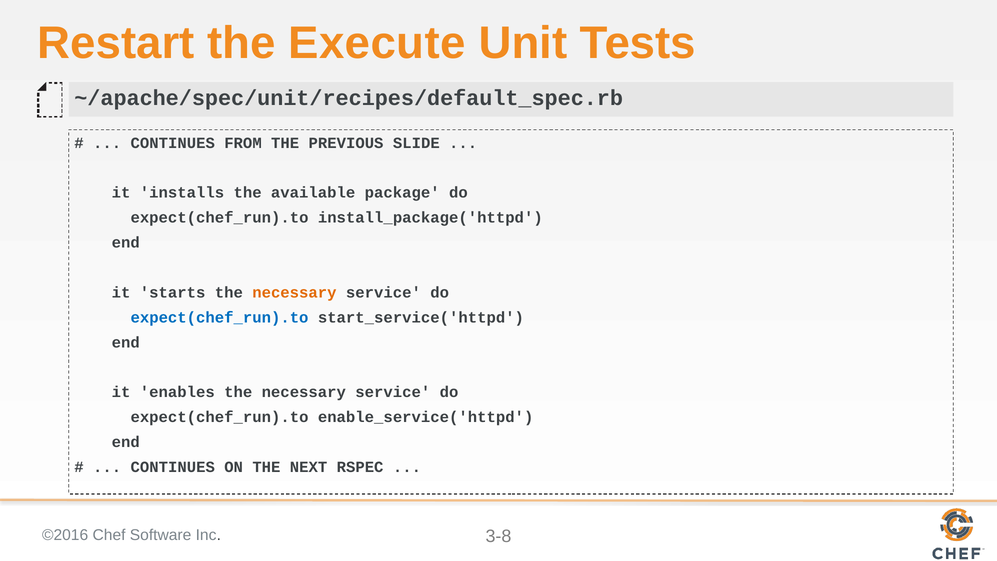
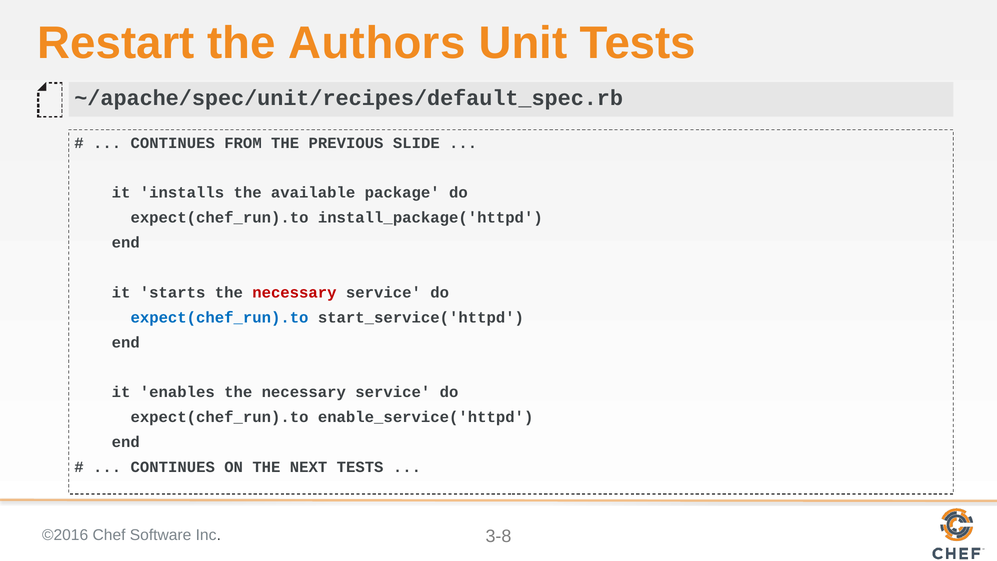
Execute: Execute -> Authors
necessary at (294, 292) colour: orange -> red
NEXT RSPEC: RSPEC -> TESTS
